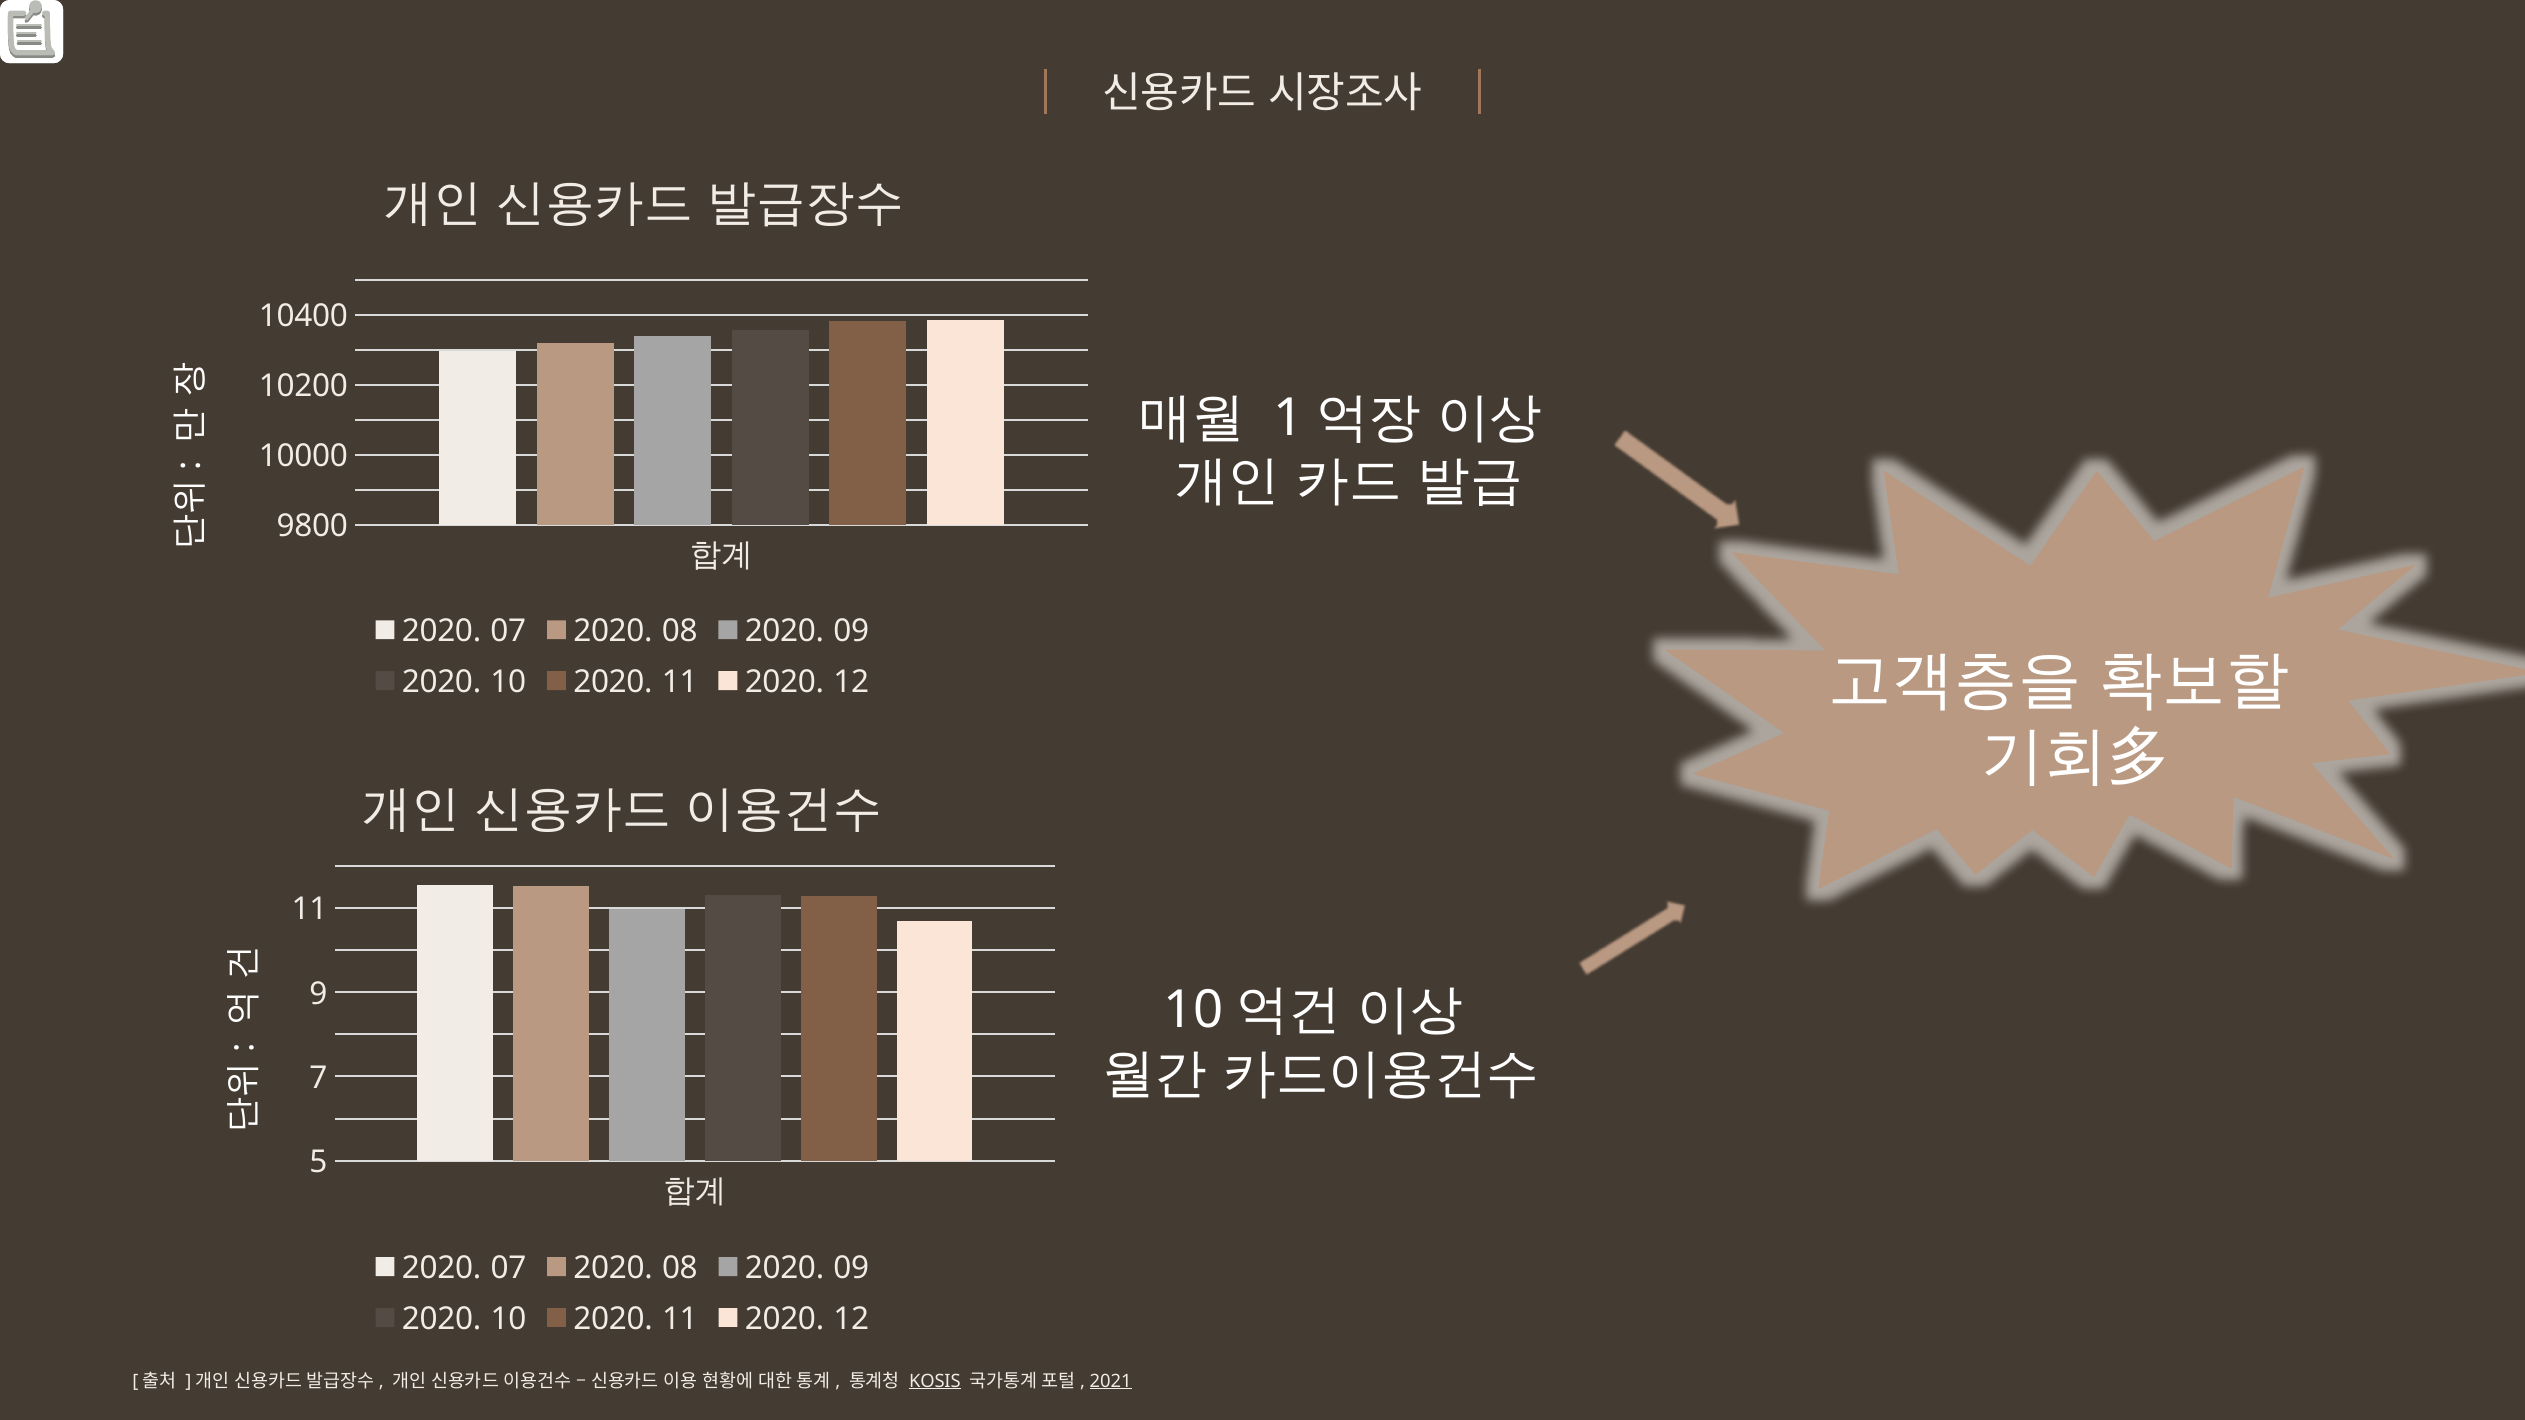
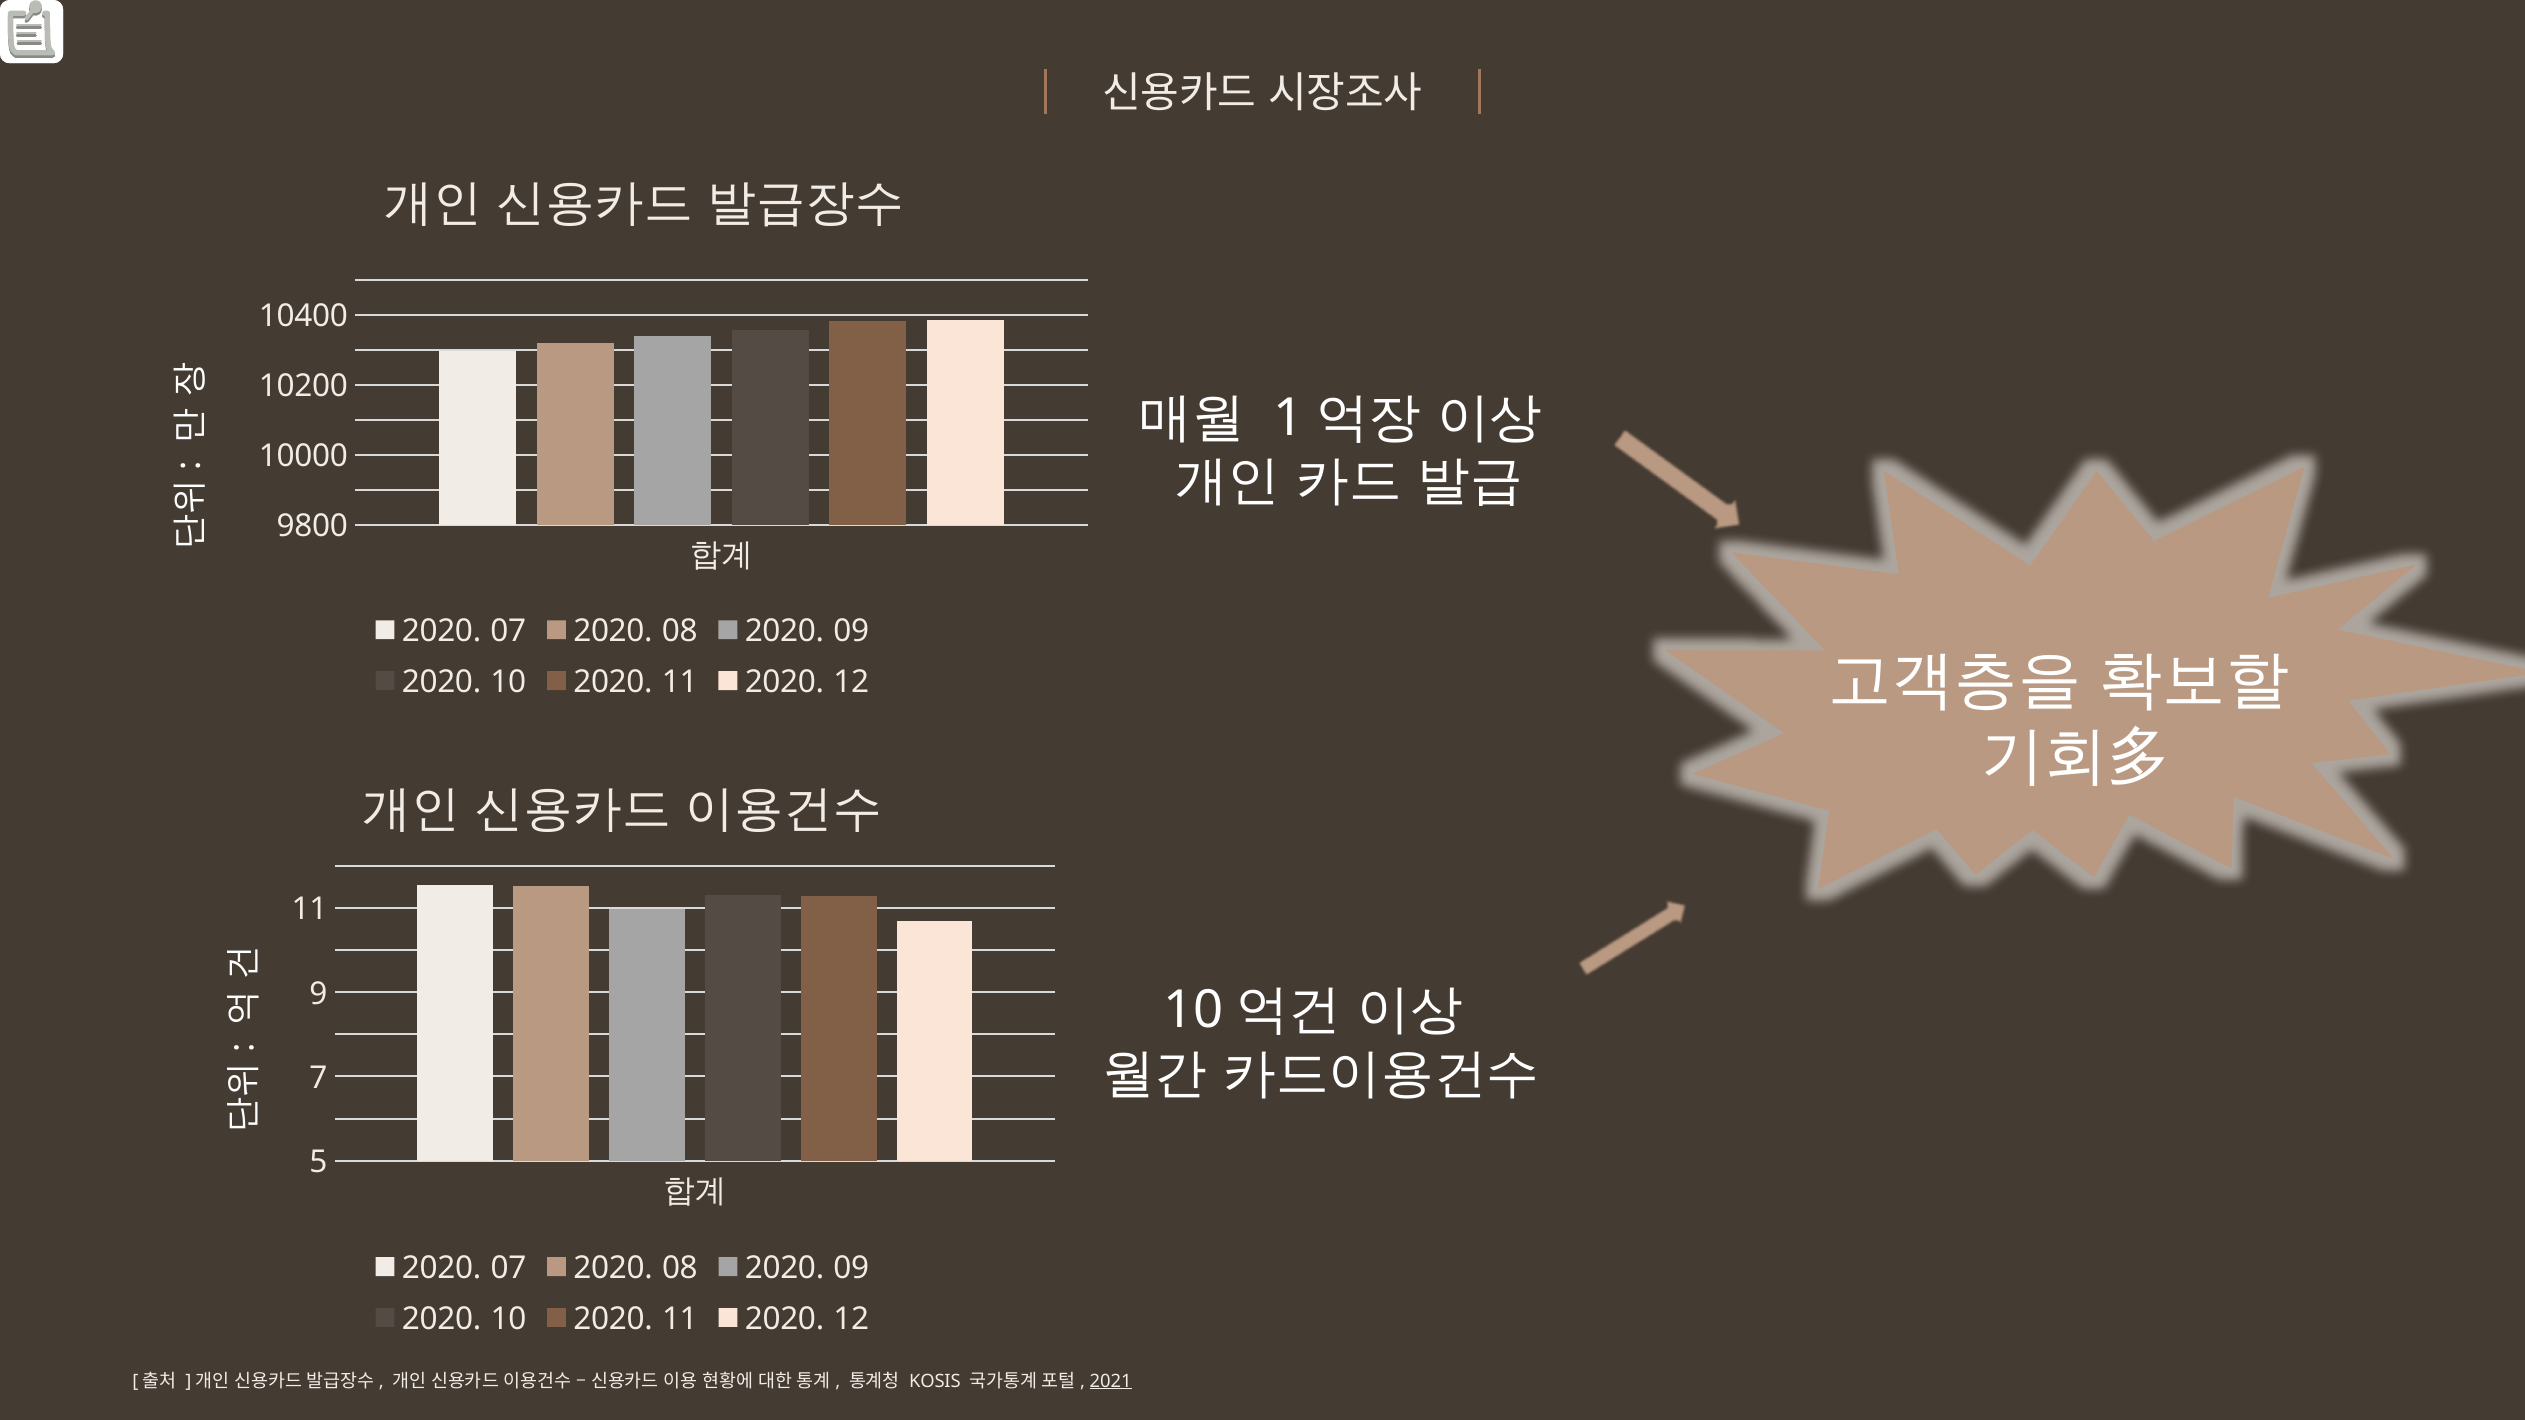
KOSIS underline: present -> none
